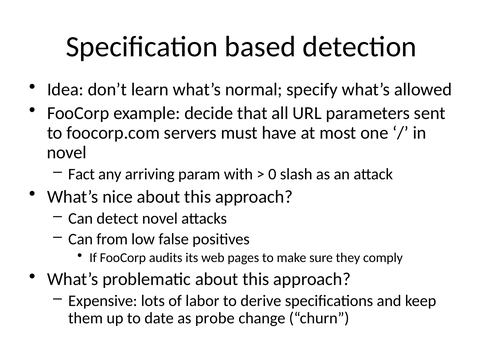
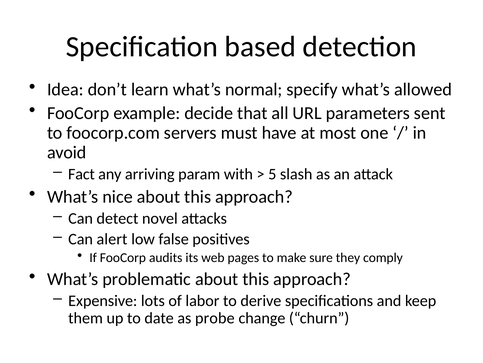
novel at (67, 152): novel -> avoid
0: 0 -> 5
from: from -> alert
